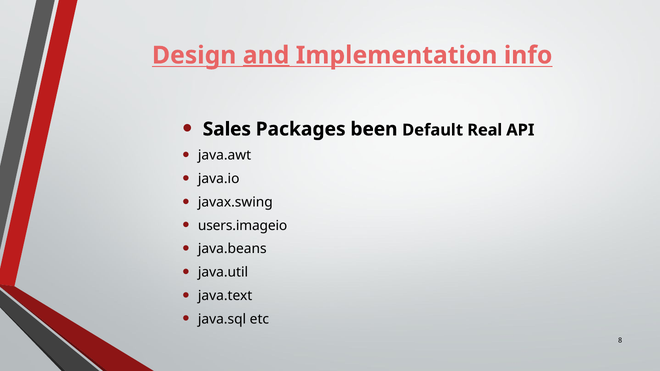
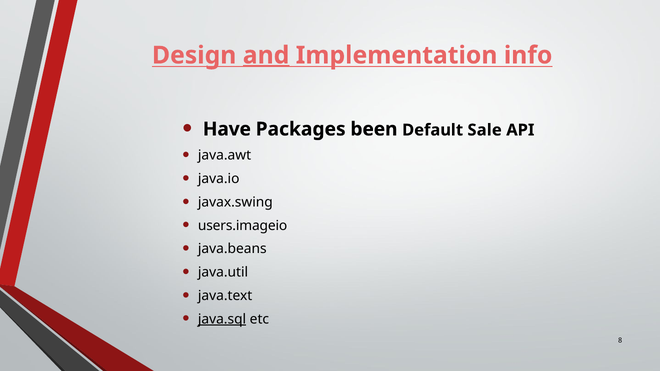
Sales: Sales -> Have
Real: Real -> Sale
java.sql underline: none -> present
